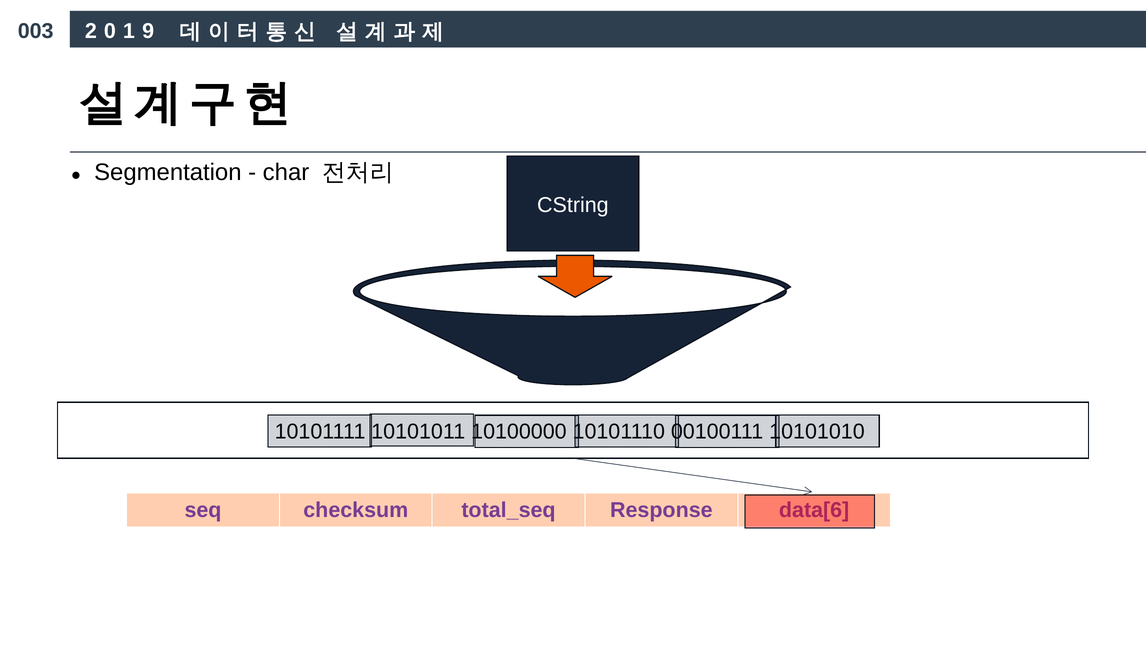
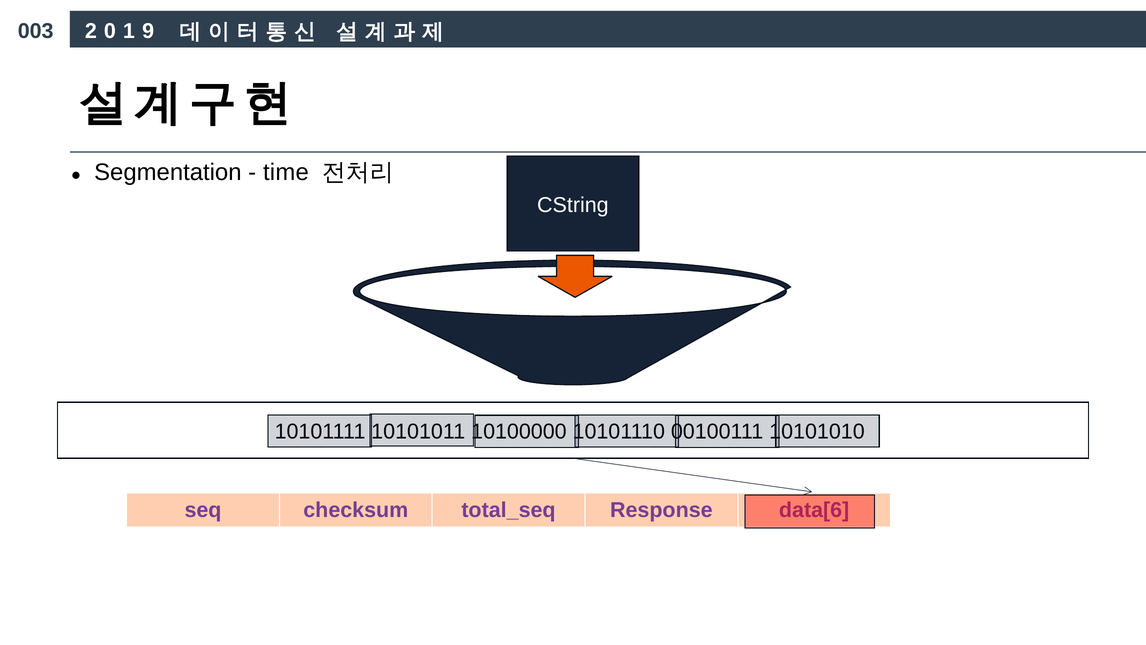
char: char -> time
